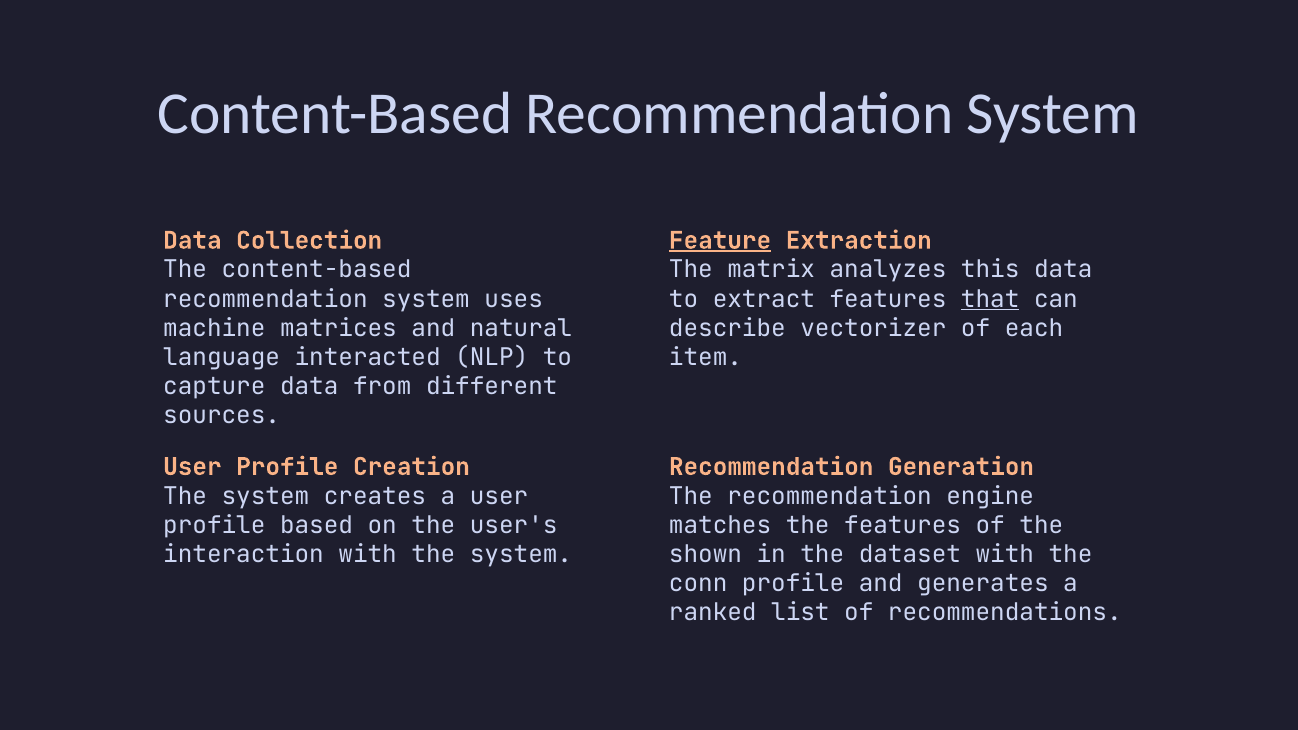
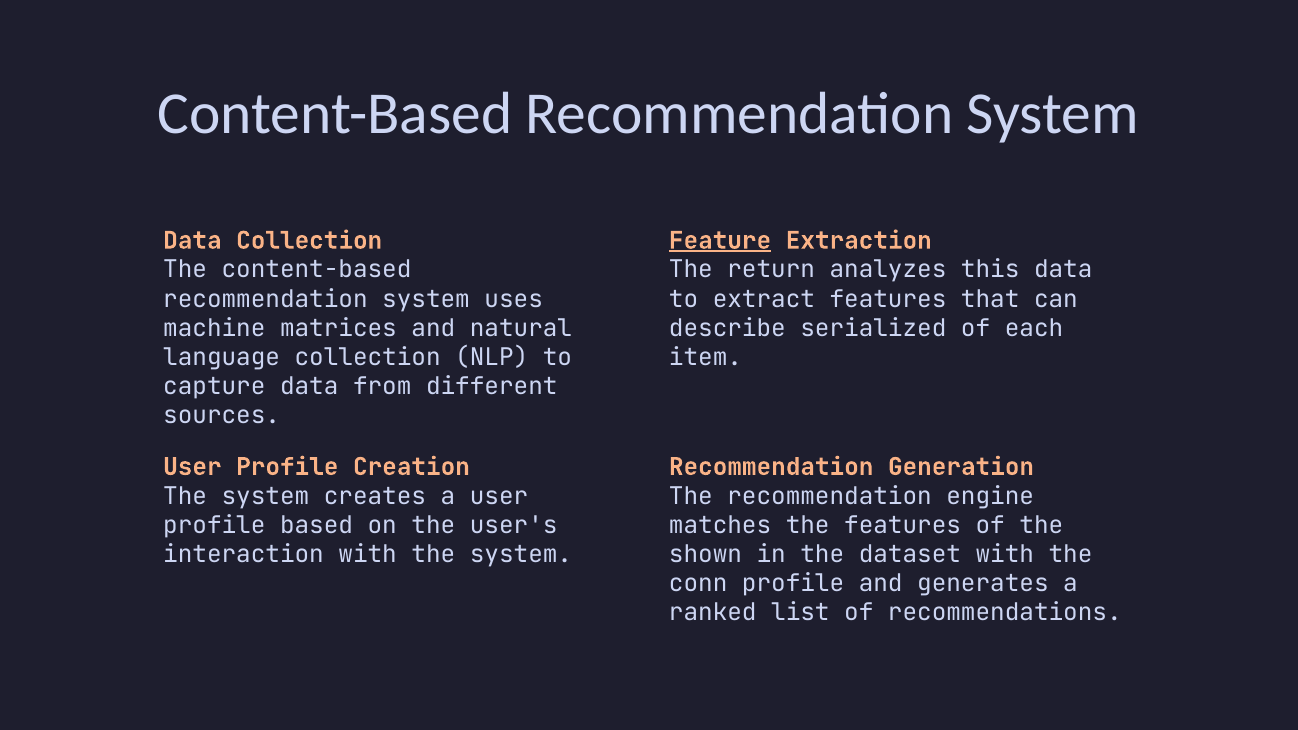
matrix: matrix -> return
that underline: present -> none
vectorizer: vectorizer -> serialized
language interacted: interacted -> collection
